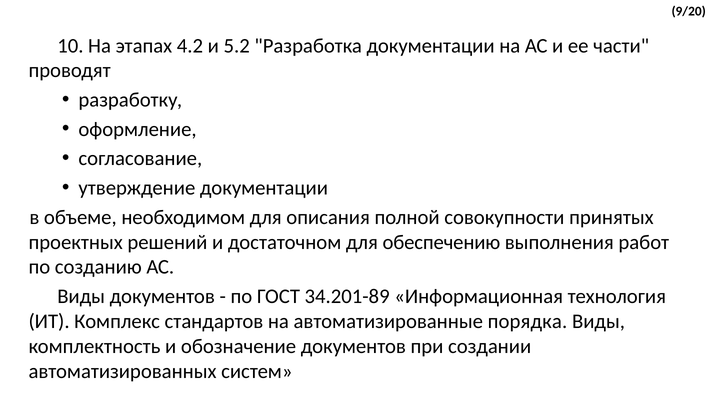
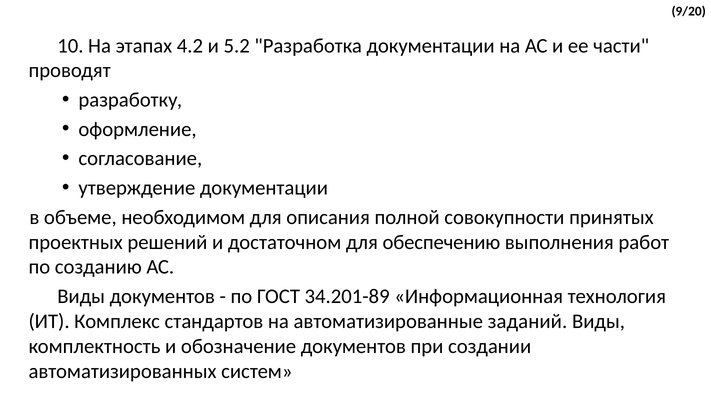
порядка: порядка -> заданий
